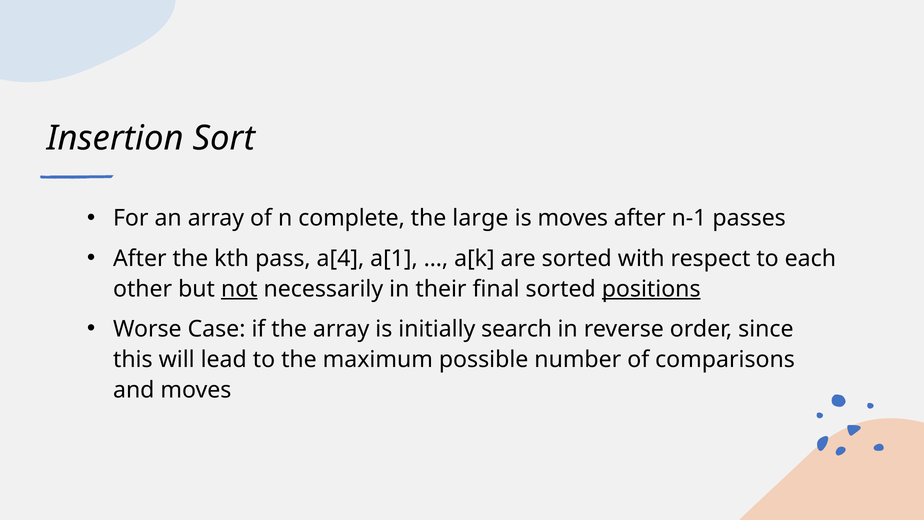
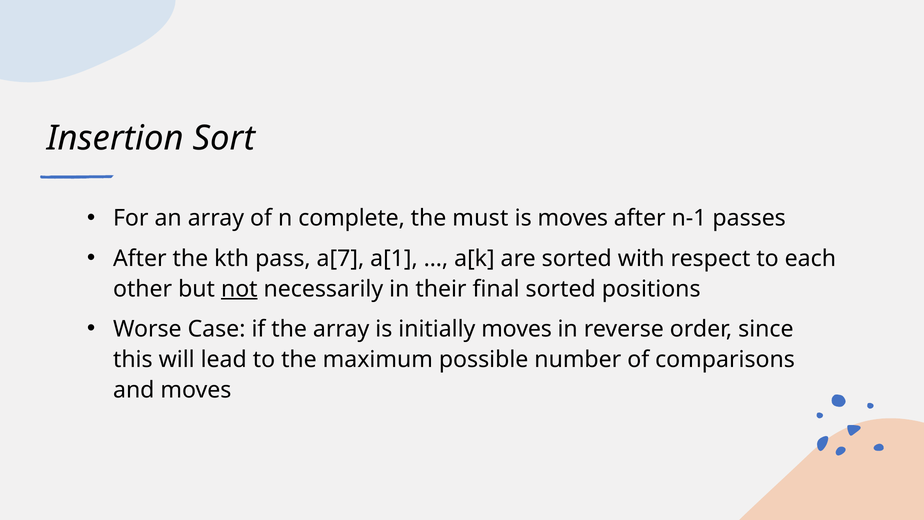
large: large -> must
a[4: a[4 -> a[7
positions underline: present -> none
initially search: search -> moves
